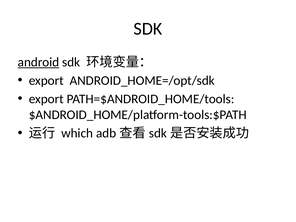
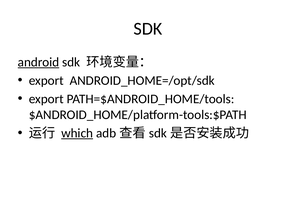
which underline: none -> present
